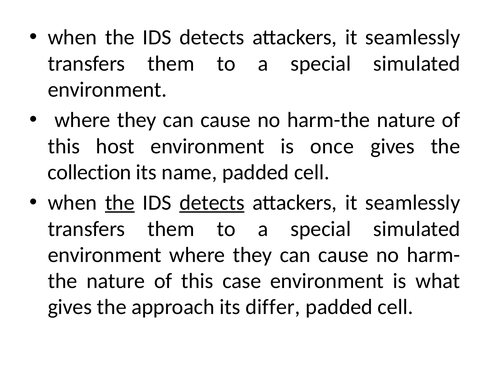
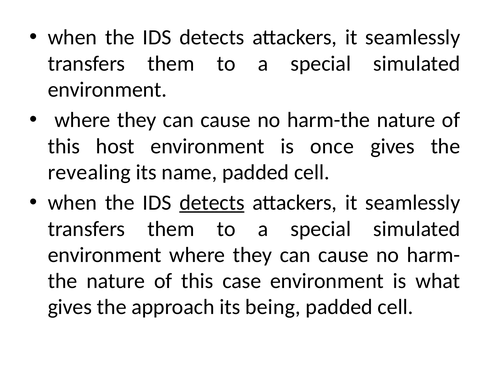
collection: collection -> revealing
the at (120, 203) underline: present -> none
differ: differ -> being
